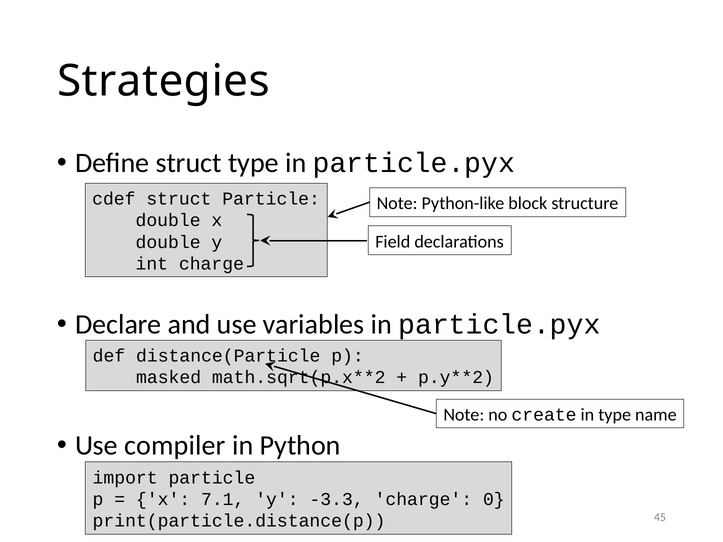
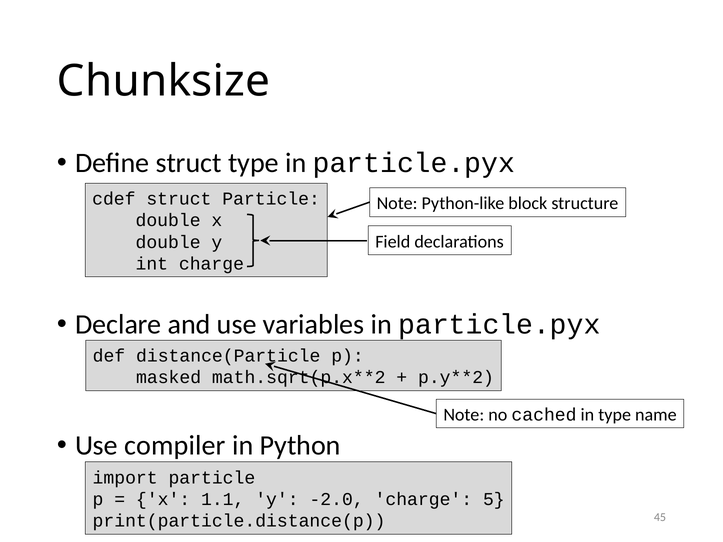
Strategies: Strategies -> Chunksize
create: create -> cached
7.1: 7.1 -> 1.1
-3.3: -3.3 -> -2.0
0: 0 -> 5
